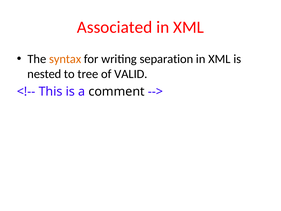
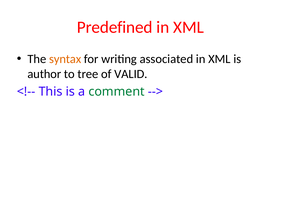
Associated: Associated -> Predefined
separation: separation -> associated
nested: nested -> author
comment colour: black -> green
